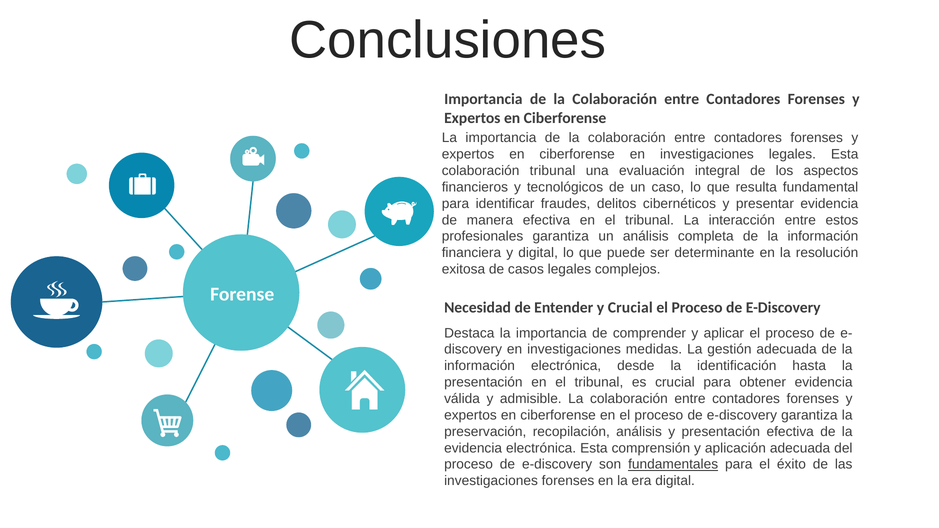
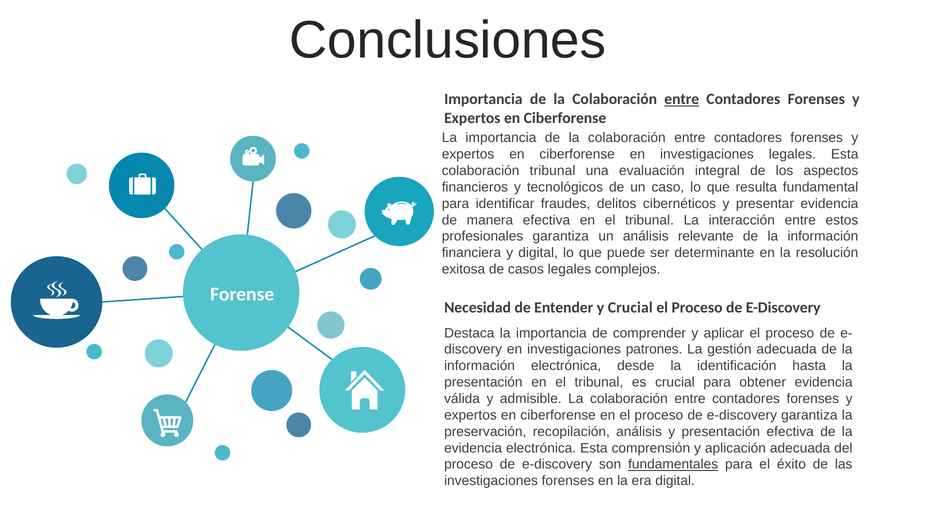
entre at (682, 99) underline: none -> present
completa: completa -> relevante
medidas: medidas -> patrones
